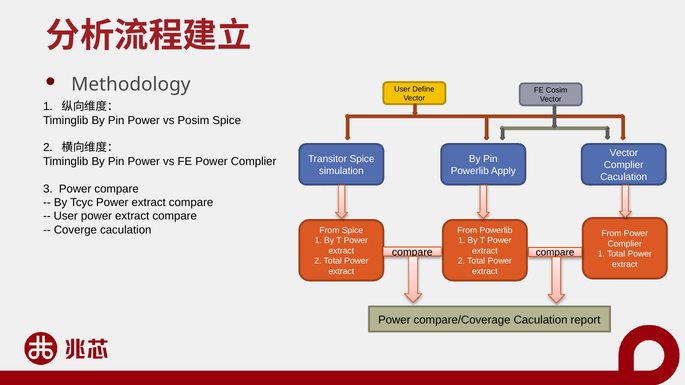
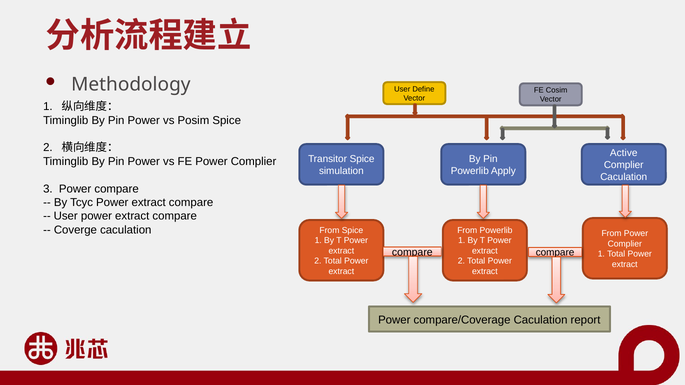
Vector at (624, 153): Vector -> Active
